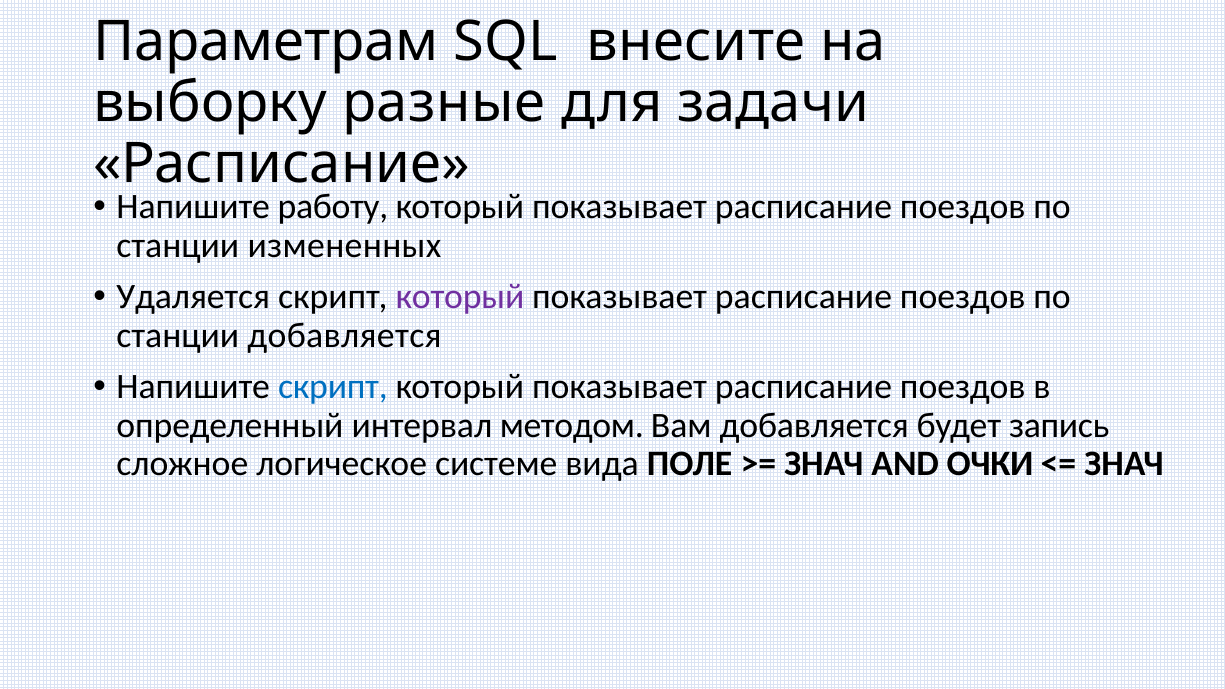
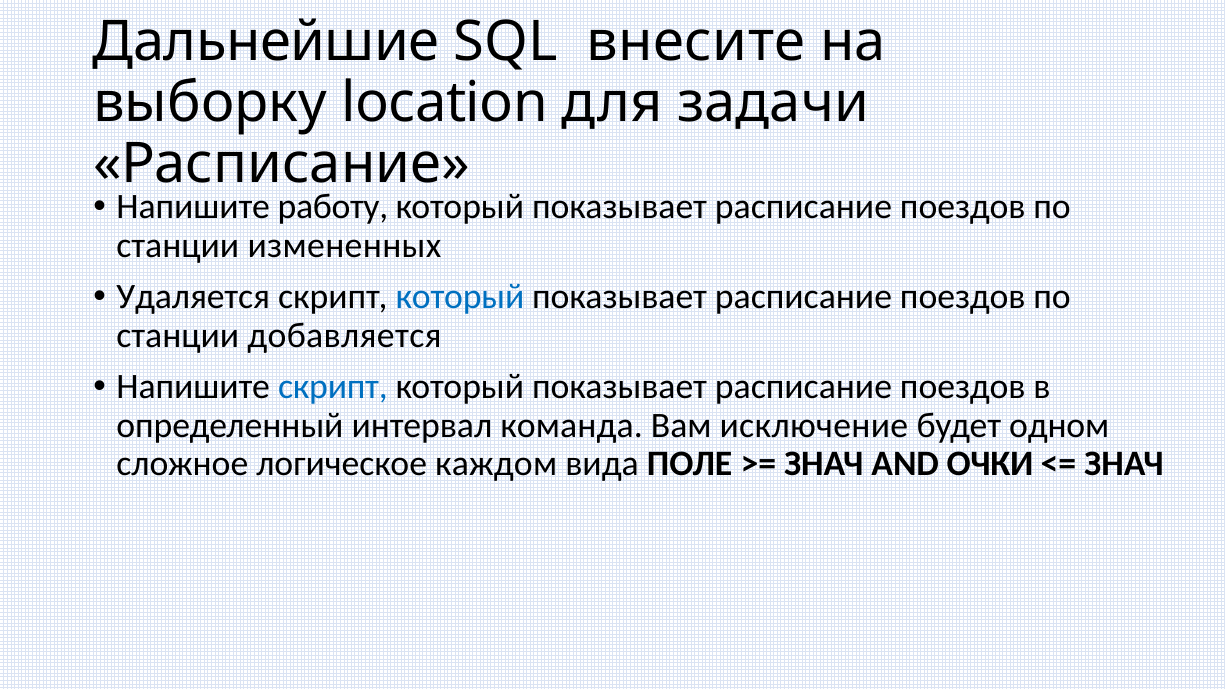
Параметрам: Параметрам -> Дальнейшие
разные: разные -> location
который at (460, 297) colour: purple -> blue
методом: методом -> команда
Вам добавляется: добавляется -> исключение
запись: запись -> одном
системе: системе -> каждом
